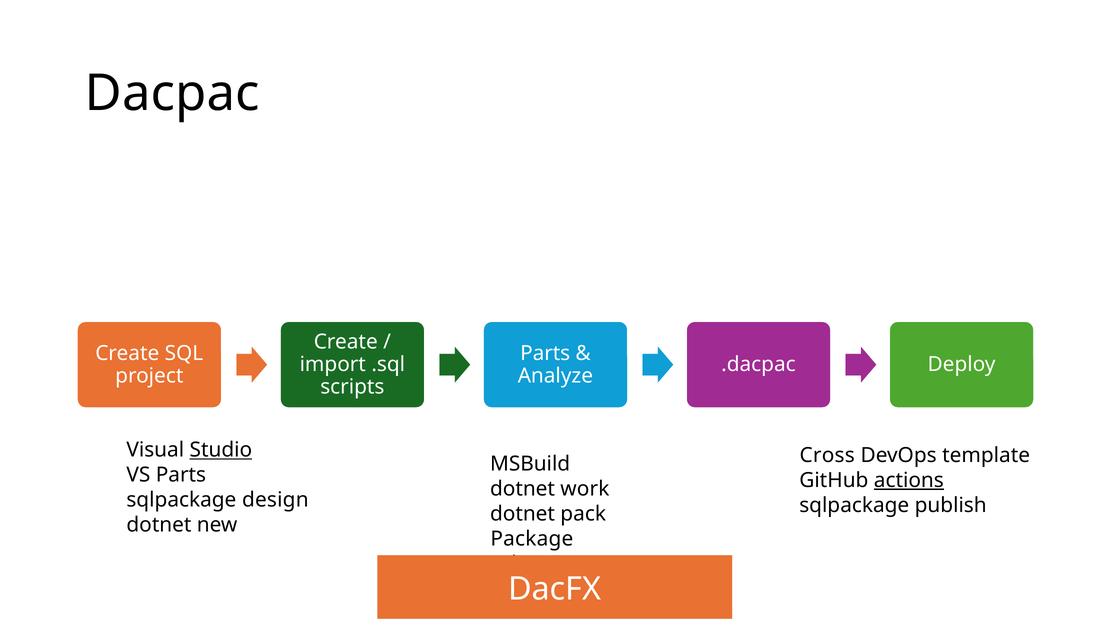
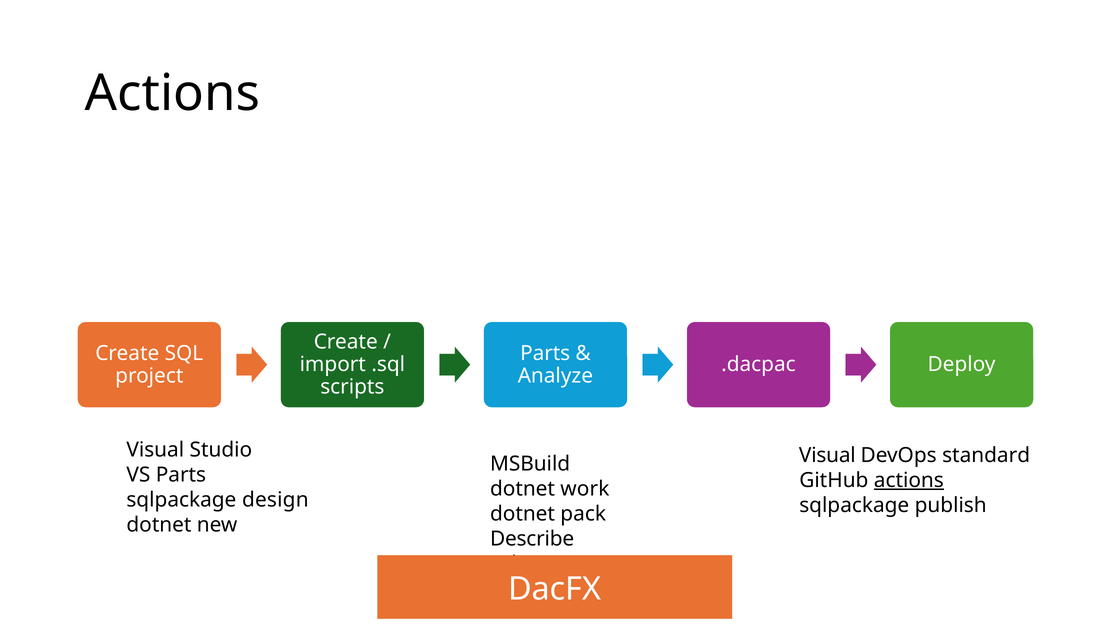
Dacpac at (172, 93): Dacpac -> Actions
Studio underline: present -> none
Cross at (827, 455): Cross -> Visual
template: template -> standard
Package: Package -> Describe
